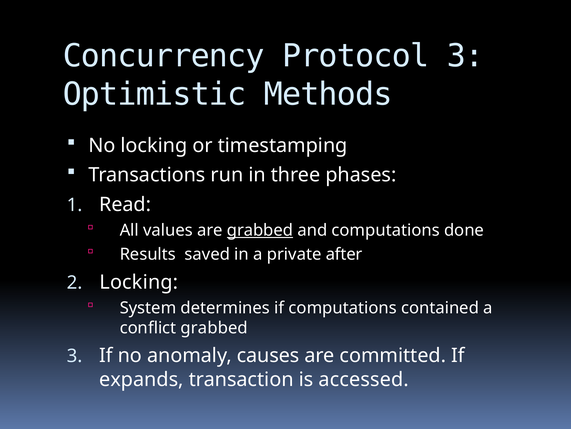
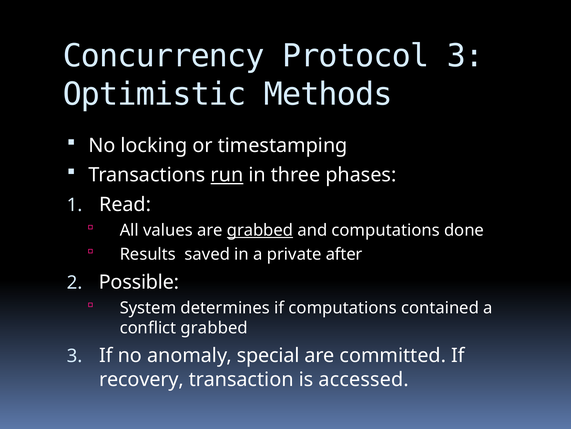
run underline: none -> present
Locking at (139, 282): Locking -> Possible
causes: causes -> special
expands: expands -> recovery
